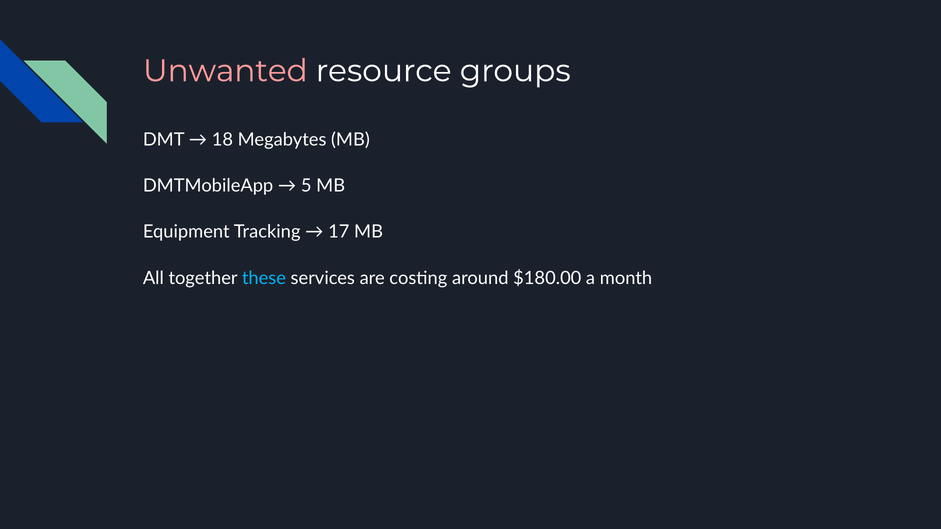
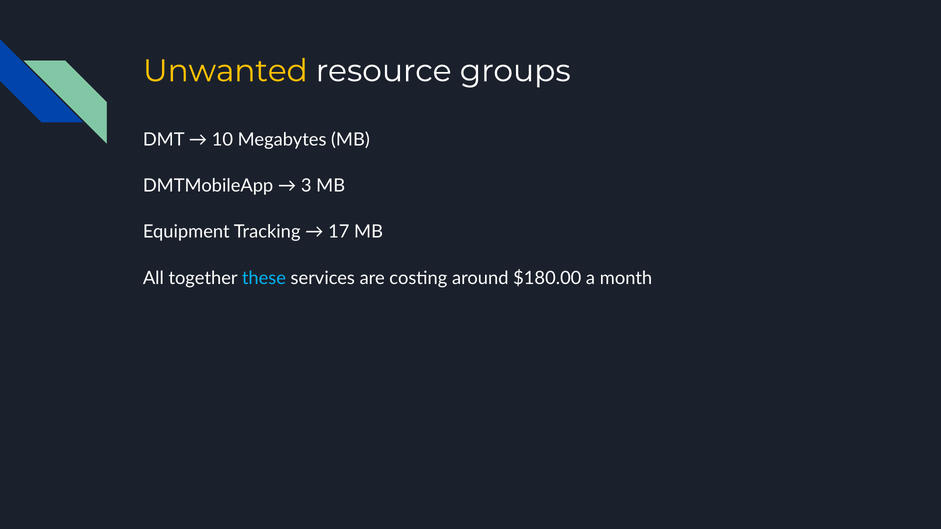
Unwanted colour: pink -> yellow
18: 18 -> 10
5: 5 -> 3
